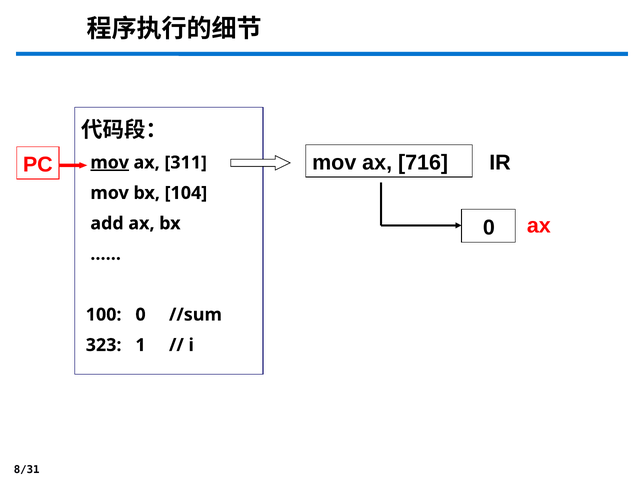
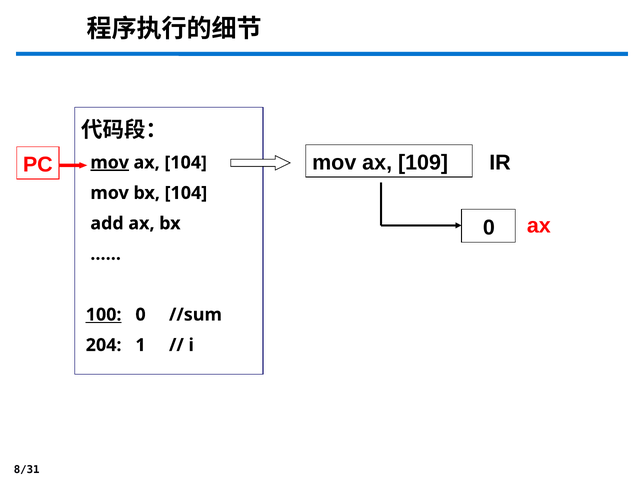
716: 716 -> 109
ax 311: 311 -> 104
100 underline: none -> present
323: 323 -> 204
